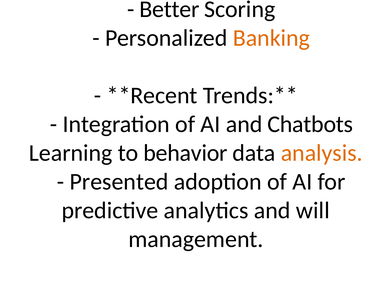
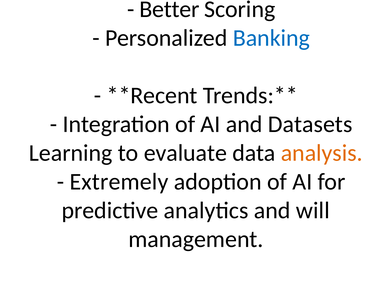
Banking at (271, 38) colour: orange -> blue
Chatbots: Chatbots -> Datasets
behavior: behavior -> evaluate
Presented at (119, 182): Presented -> Extremely
